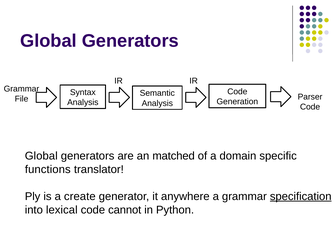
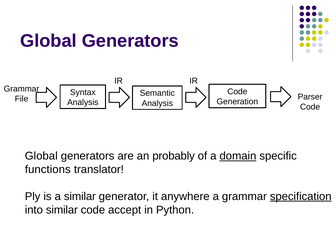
matched: matched -> probably
domain underline: none -> present
a create: create -> similar
into lexical: lexical -> similar
cannot: cannot -> accept
